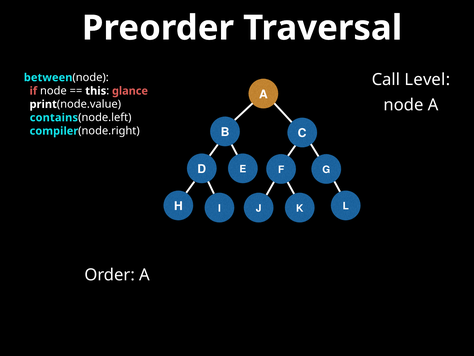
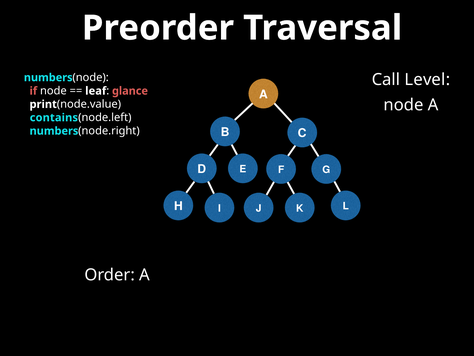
between at (48, 77): between -> numbers
this: this -> leaf
compiler at (54, 131): compiler -> numbers
